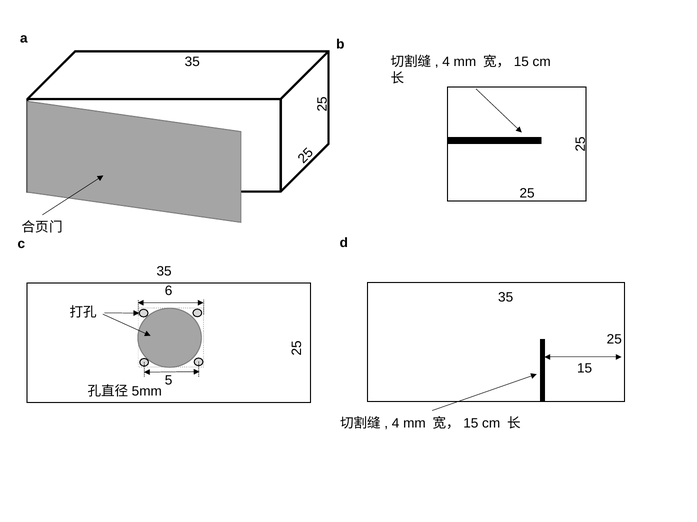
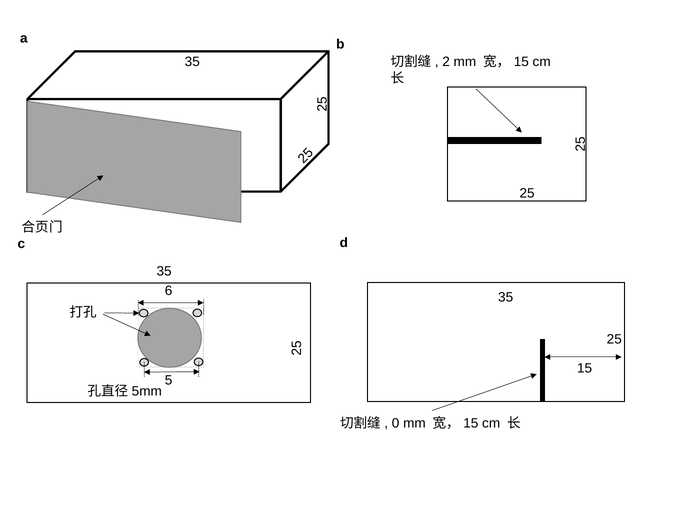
4 at (446, 62): 4 -> 2
4 at (396, 424): 4 -> 0
